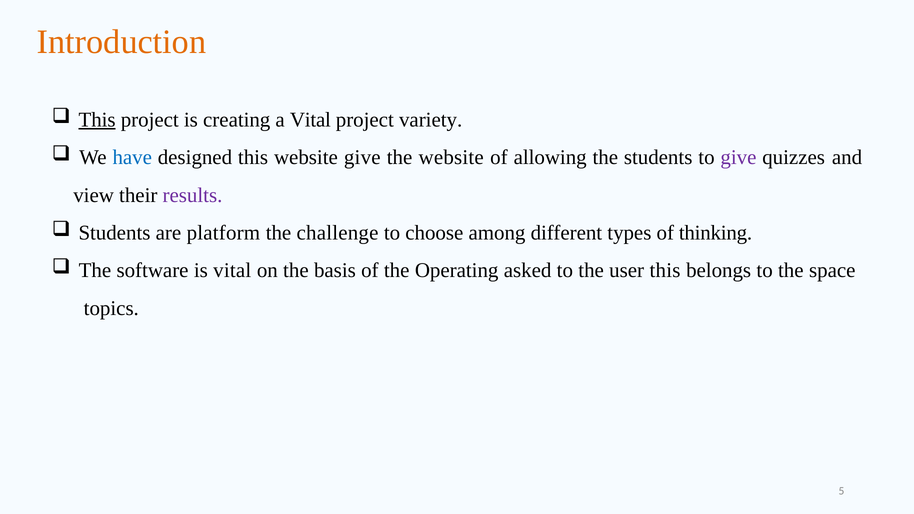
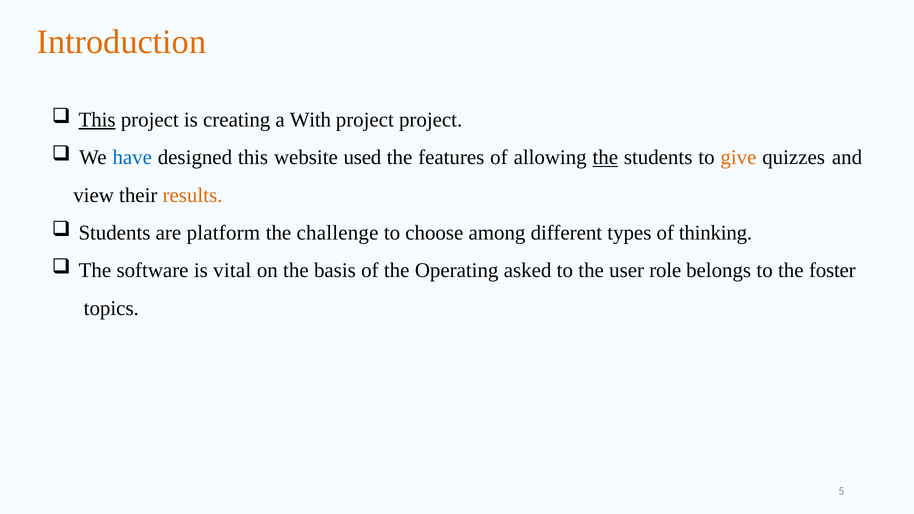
a Vital: Vital -> With
project variety: variety -> project
website give: give -> used
the website: website -> features
the at (605, 158) underline: none -> present
give at (738, 158) colour: purple -> orange
results colour: purple -> orange
user this: this -> role
space: space -> foster
